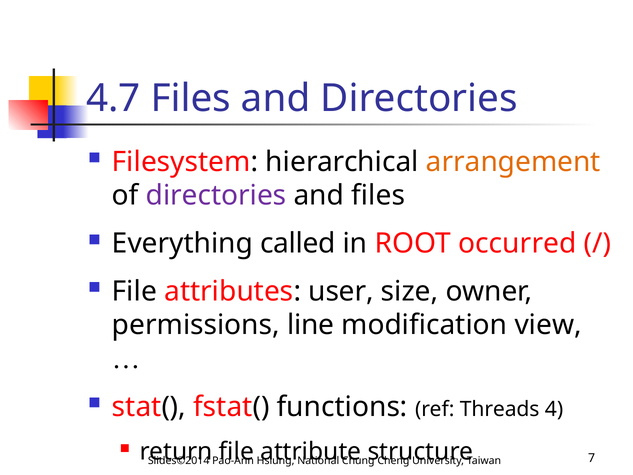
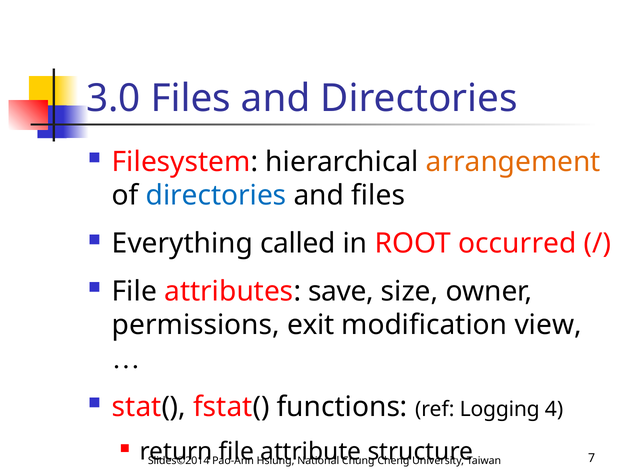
4.7: 4.7 -> 3.0
directories at (216, 195) colour: purple -> blue
user: user -> save
line: line -> exit
Threads: Threads -> Logging
